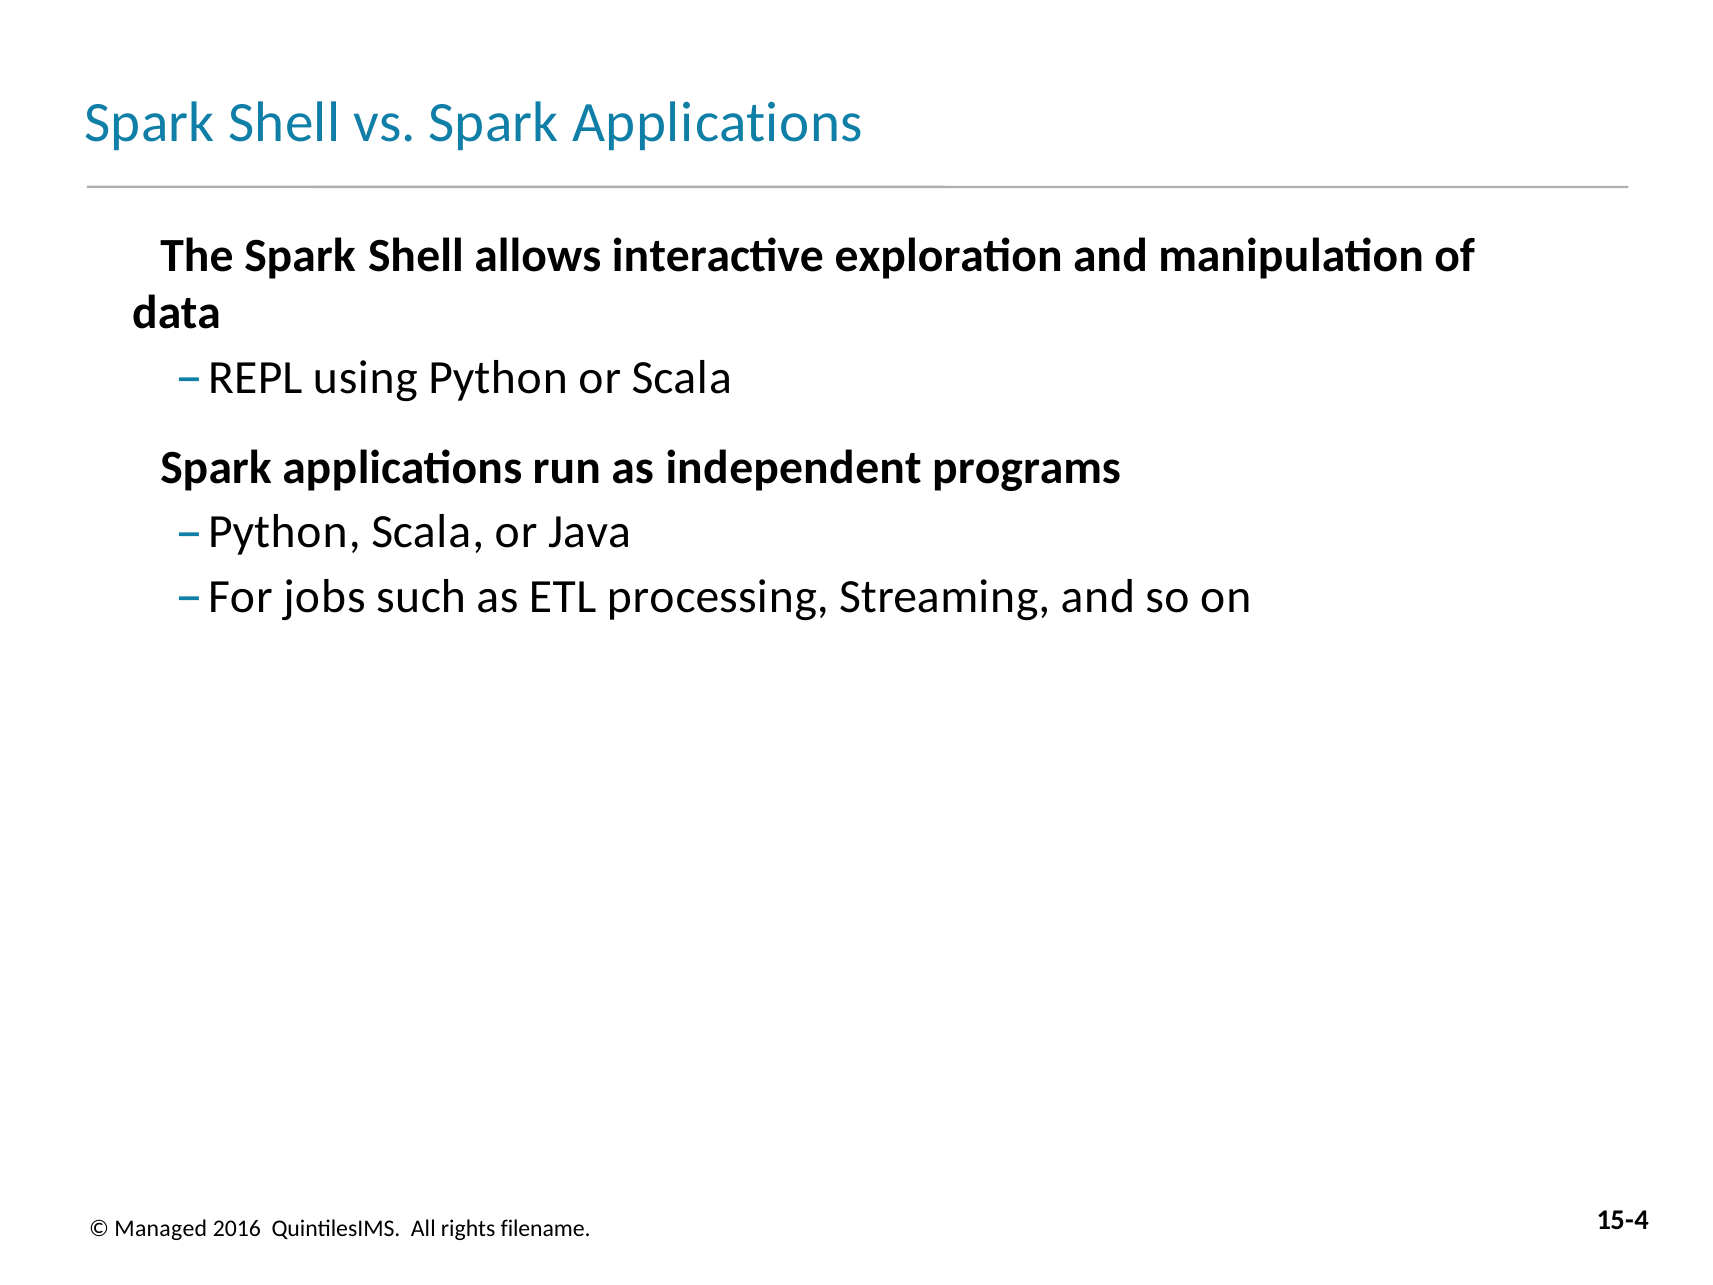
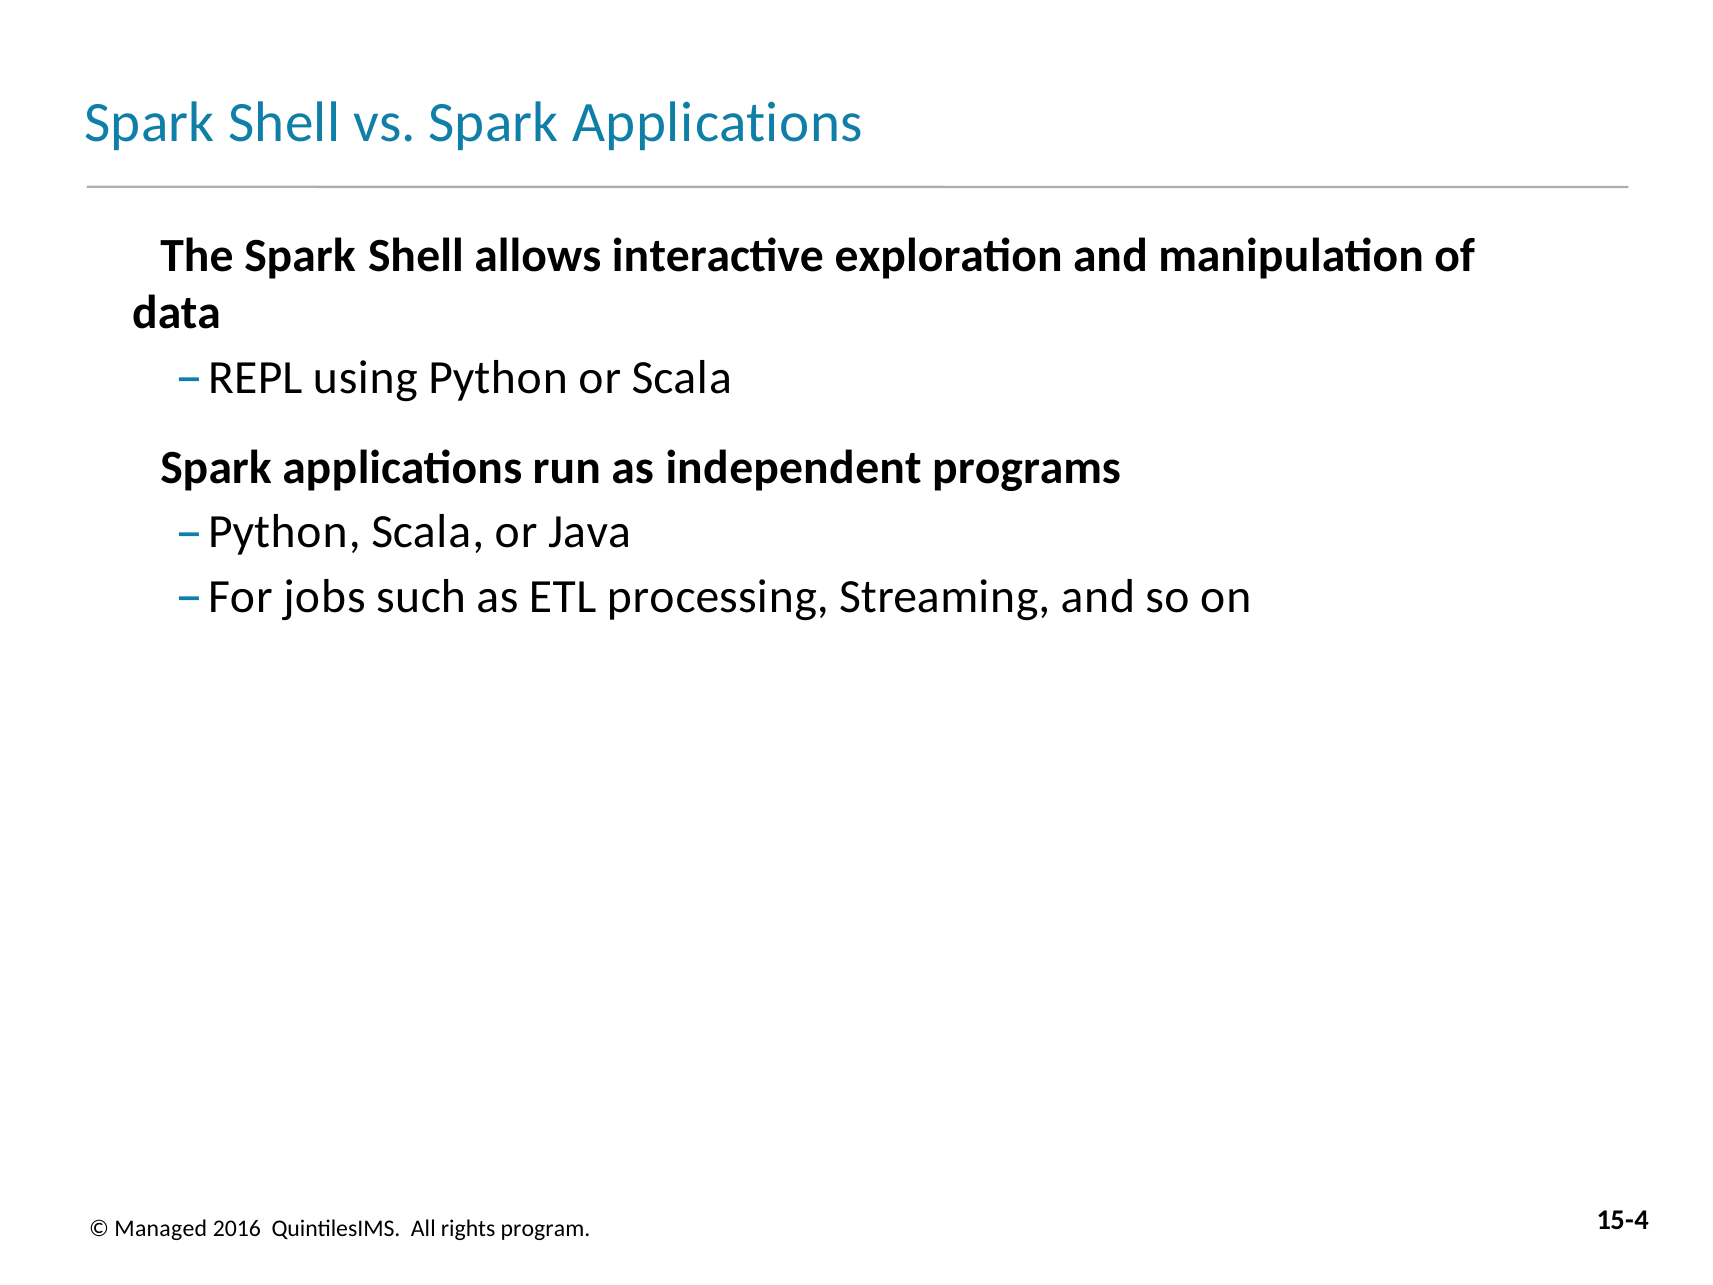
filename: filename -> program
